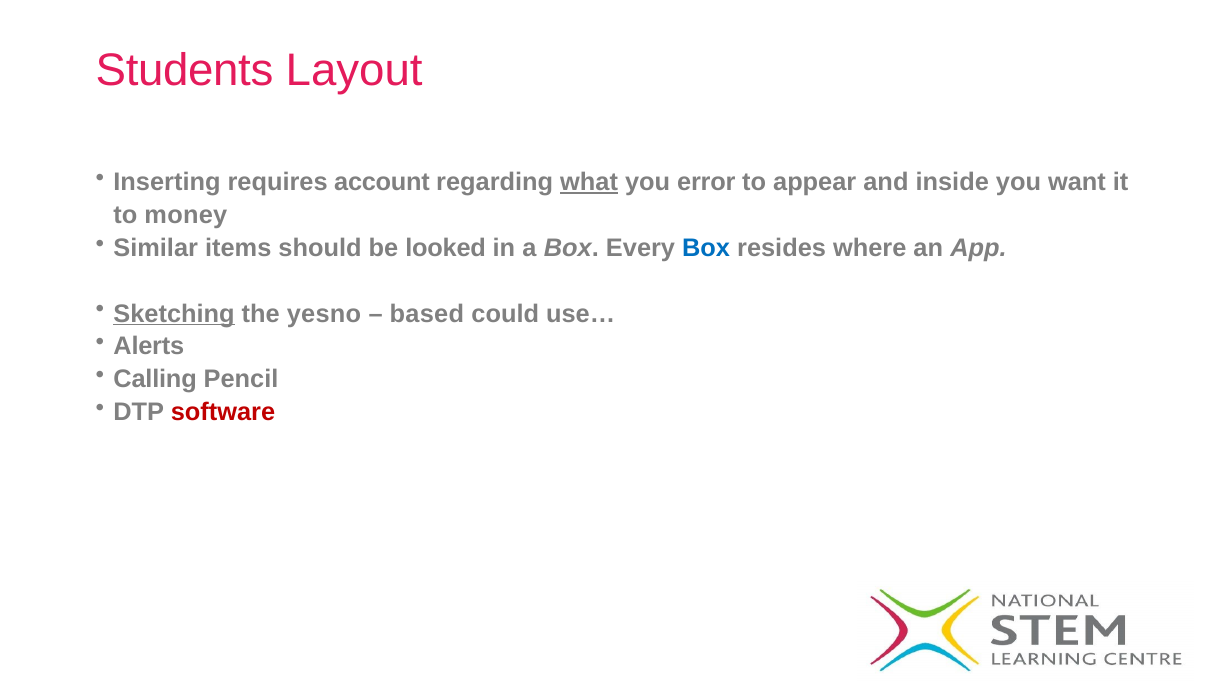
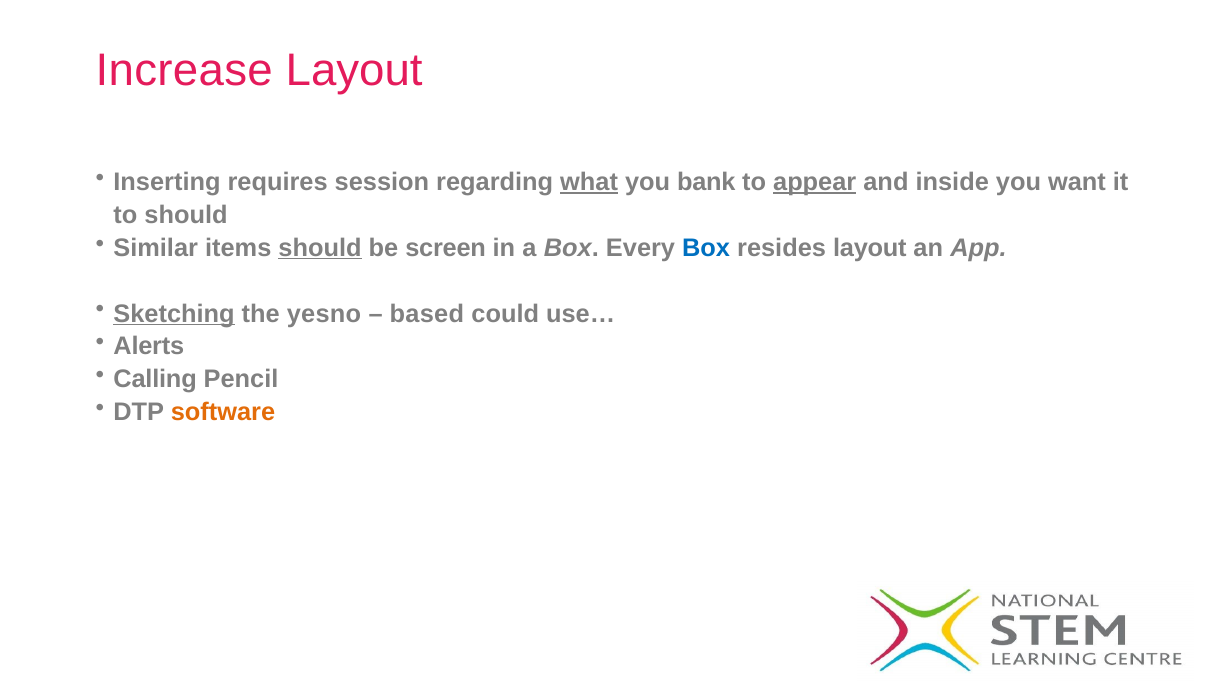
Students: Students -> Increase
account: account -> session
error: error -> bank
appear underline: none -> present
to money: money -> should
should at (320, 248) underline: none -> present
looked: looked -> screen
resides where: where -> layout
software colour: red -> orange
